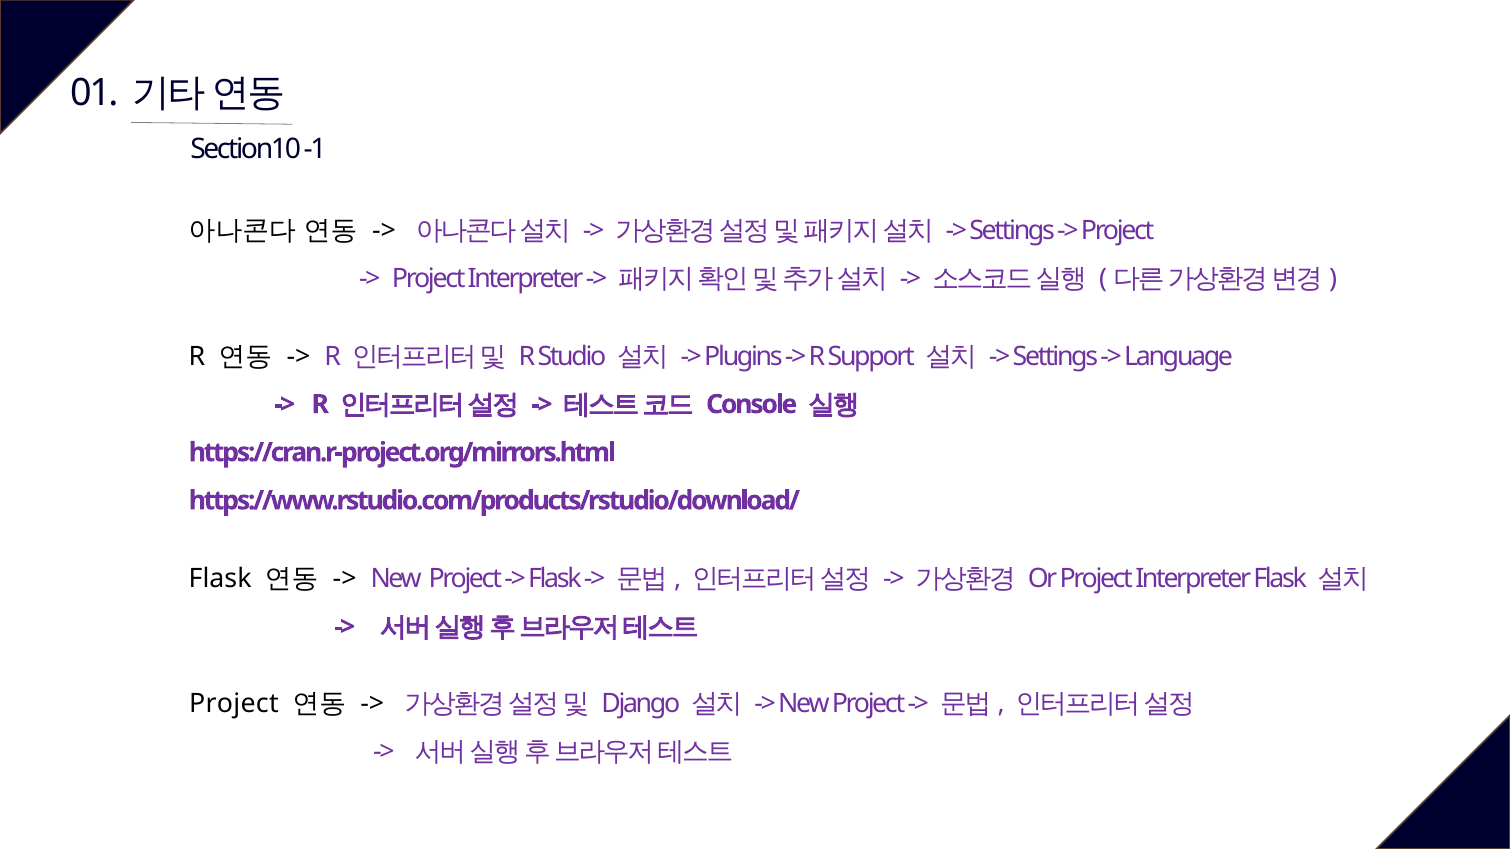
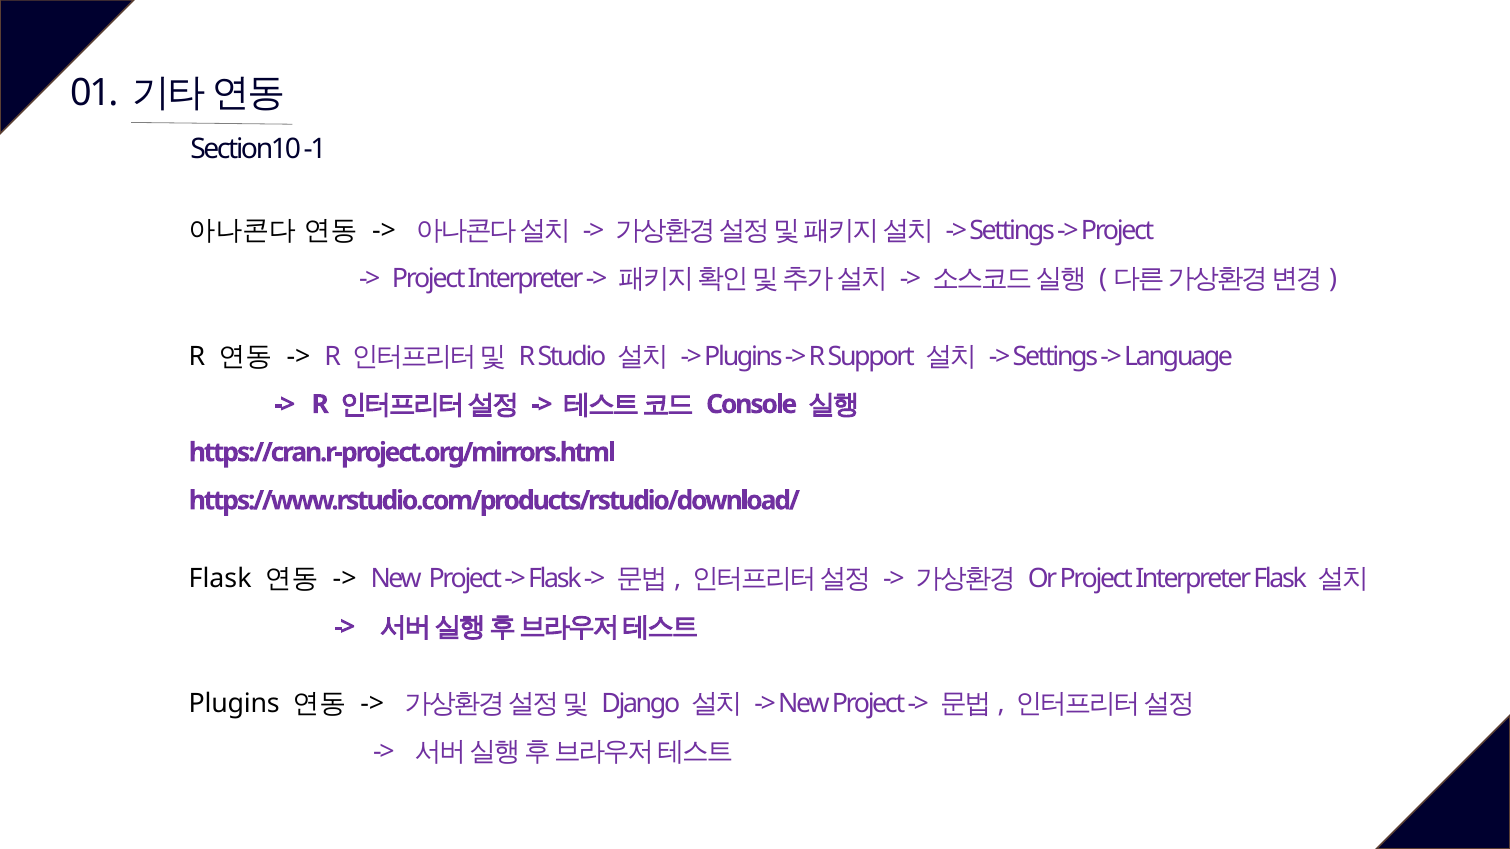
Project at (234, 704): Project -> Plugins
